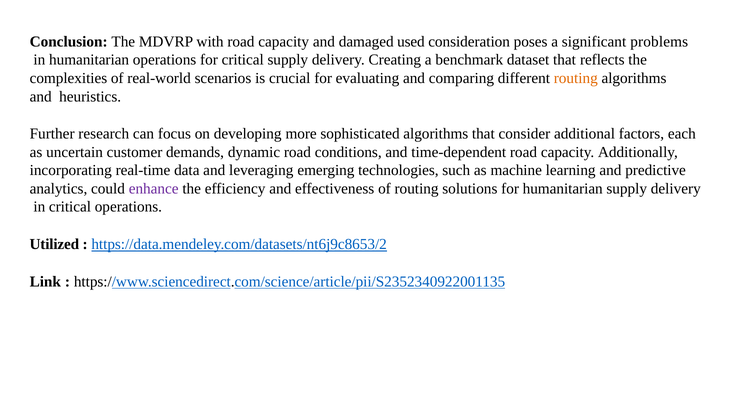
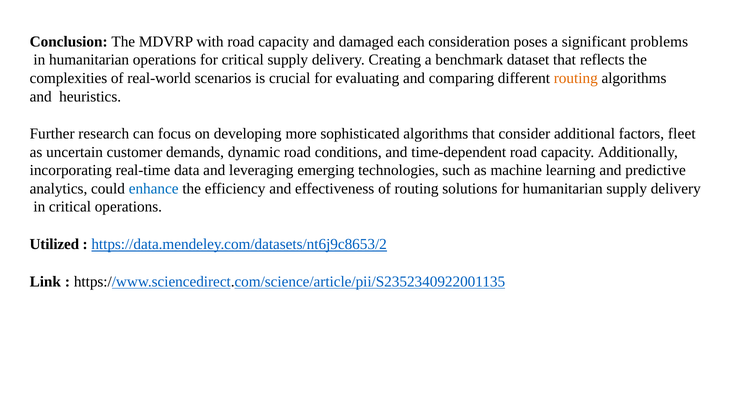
used: used -> each
each: each -> fleet
enhance colour: purple -> blue
